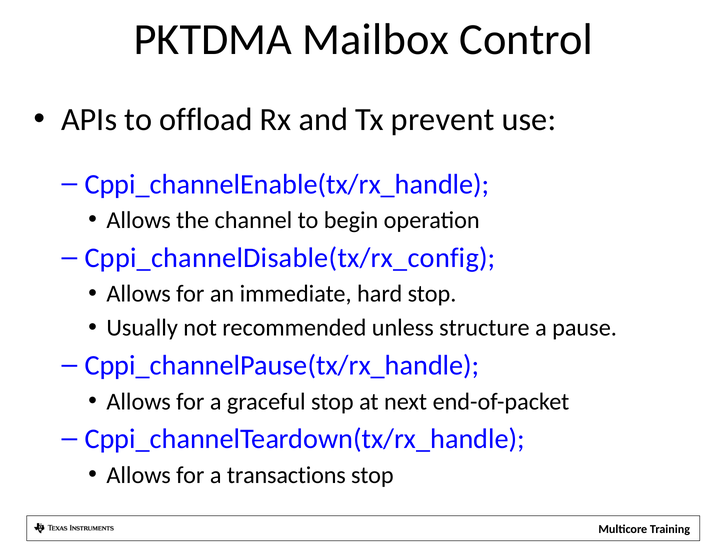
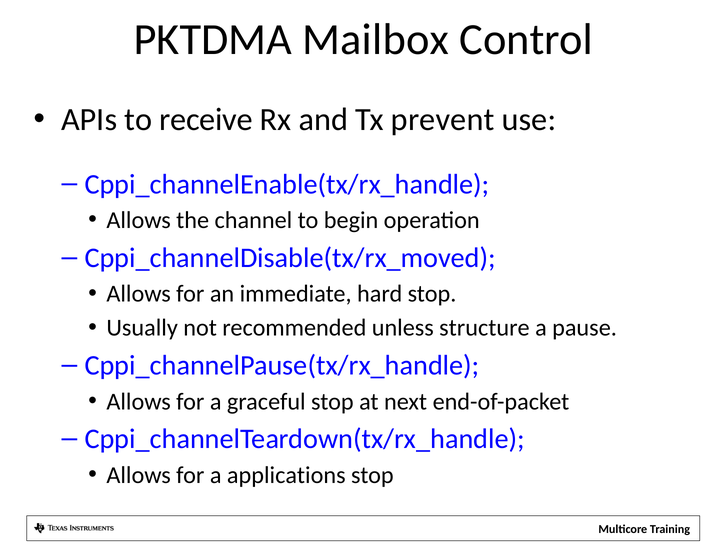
offload: offload -> receive
Cppi_channelDisable(tx/rx_config: Cppi_channelDisable(tx/rx_config -> Cppi_channelDisable(tx/rx_moved
transactions: transactions -> applications
